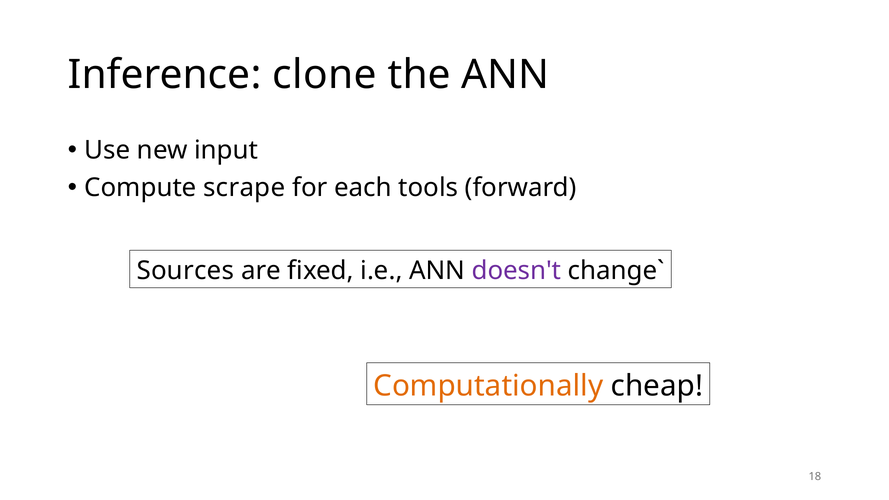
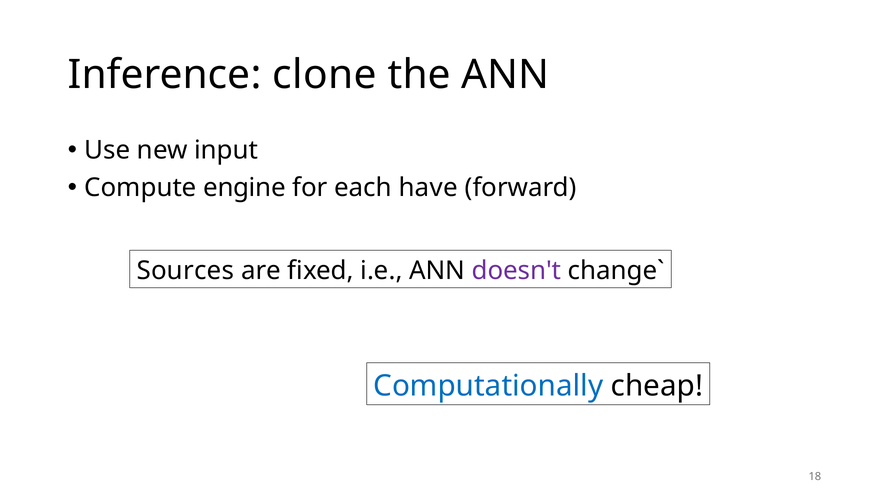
scrape: scrape -> engine
tools: tools -> have
Computationally colour: orange -> blue
